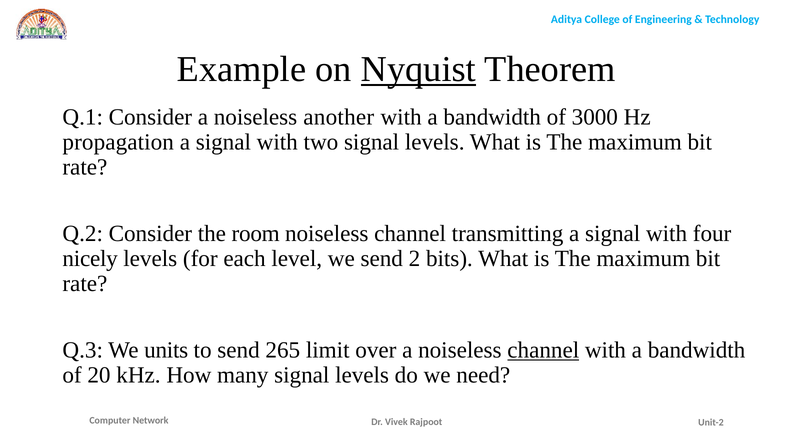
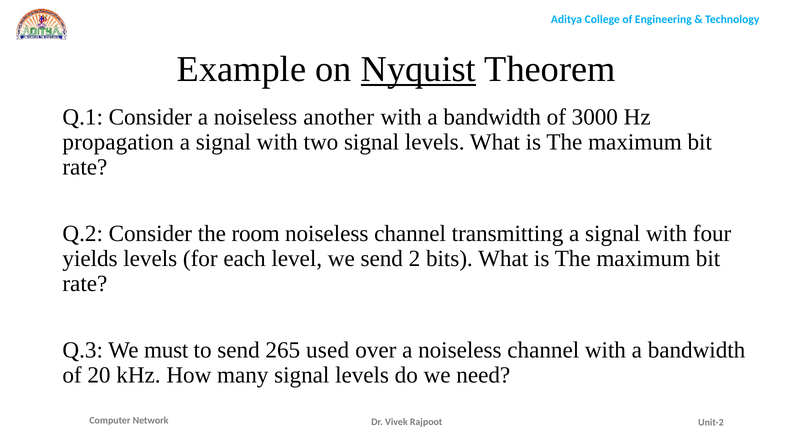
nicely: nicely -> yields
units: units -> must
limit: limit -> used
channel at (543, 350) underline: present -> none
